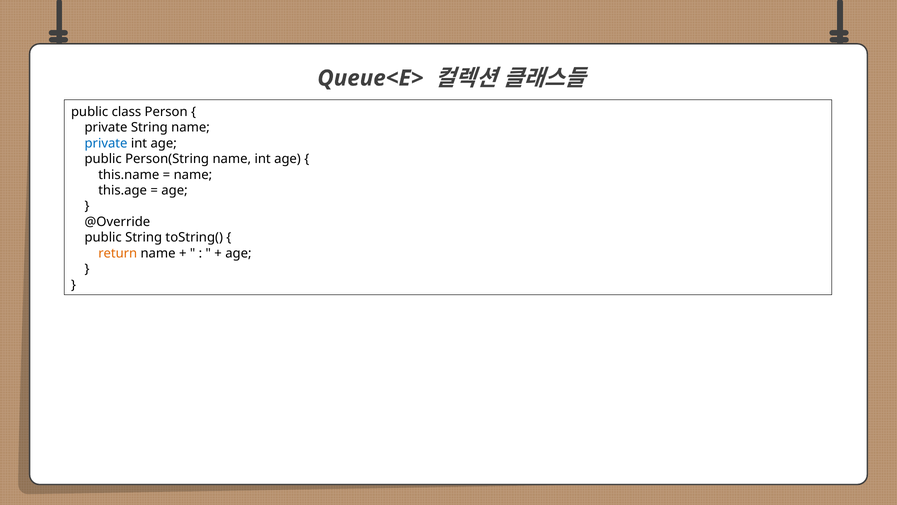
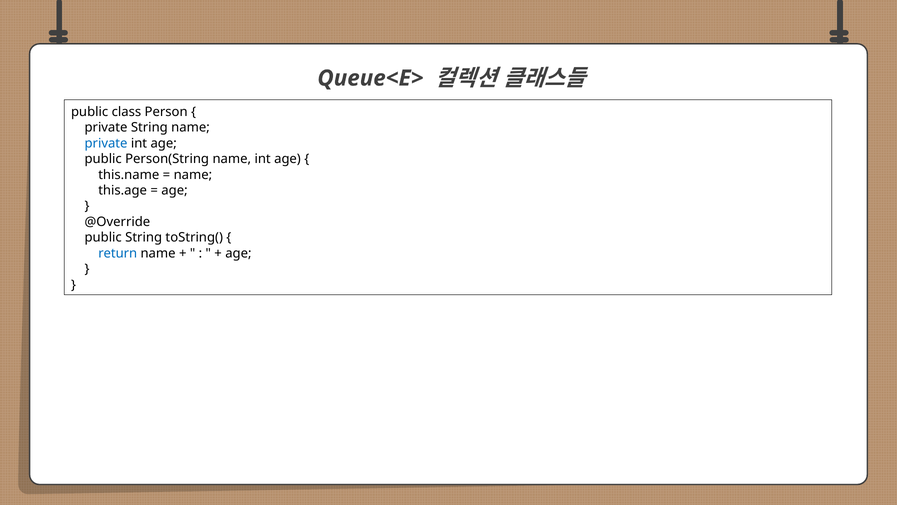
return colour: orange -> blue
